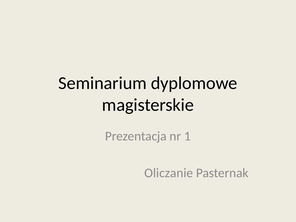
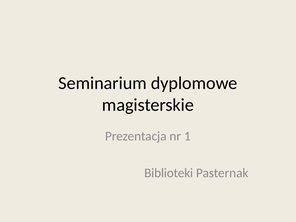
Oliczanie: Oliczanie -> Biblioteki
